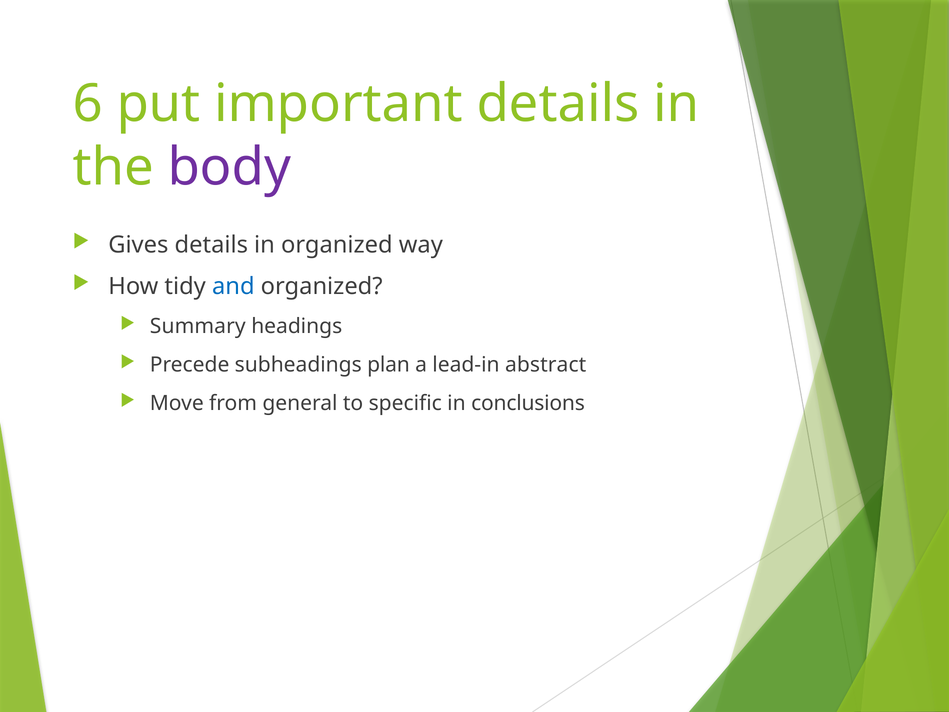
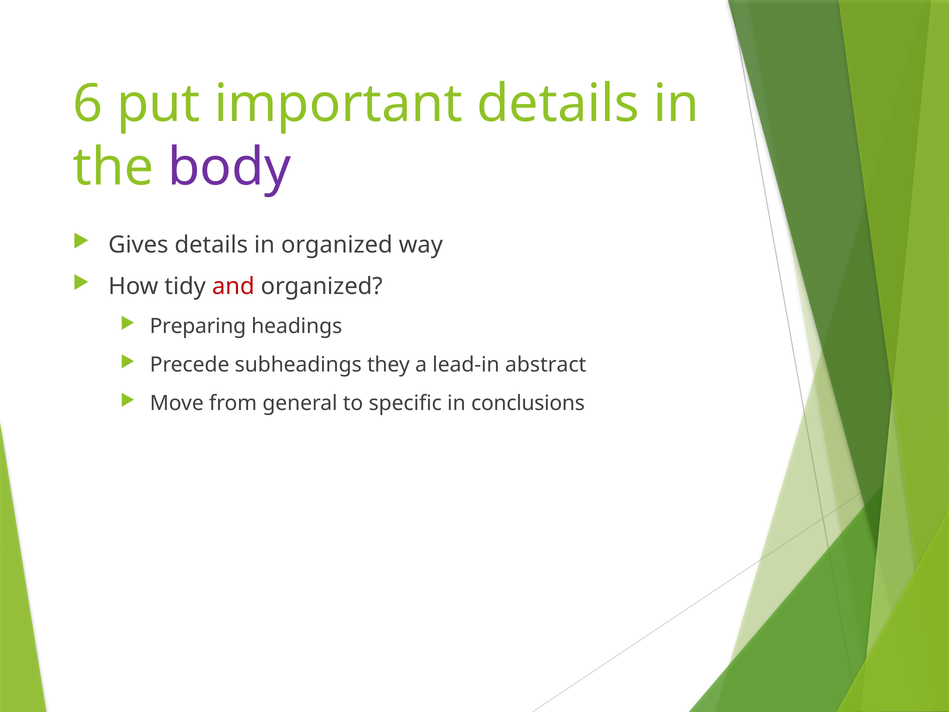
and colour: blue -> red
Summary: Summary -> Preparing
plan: plan -> they
